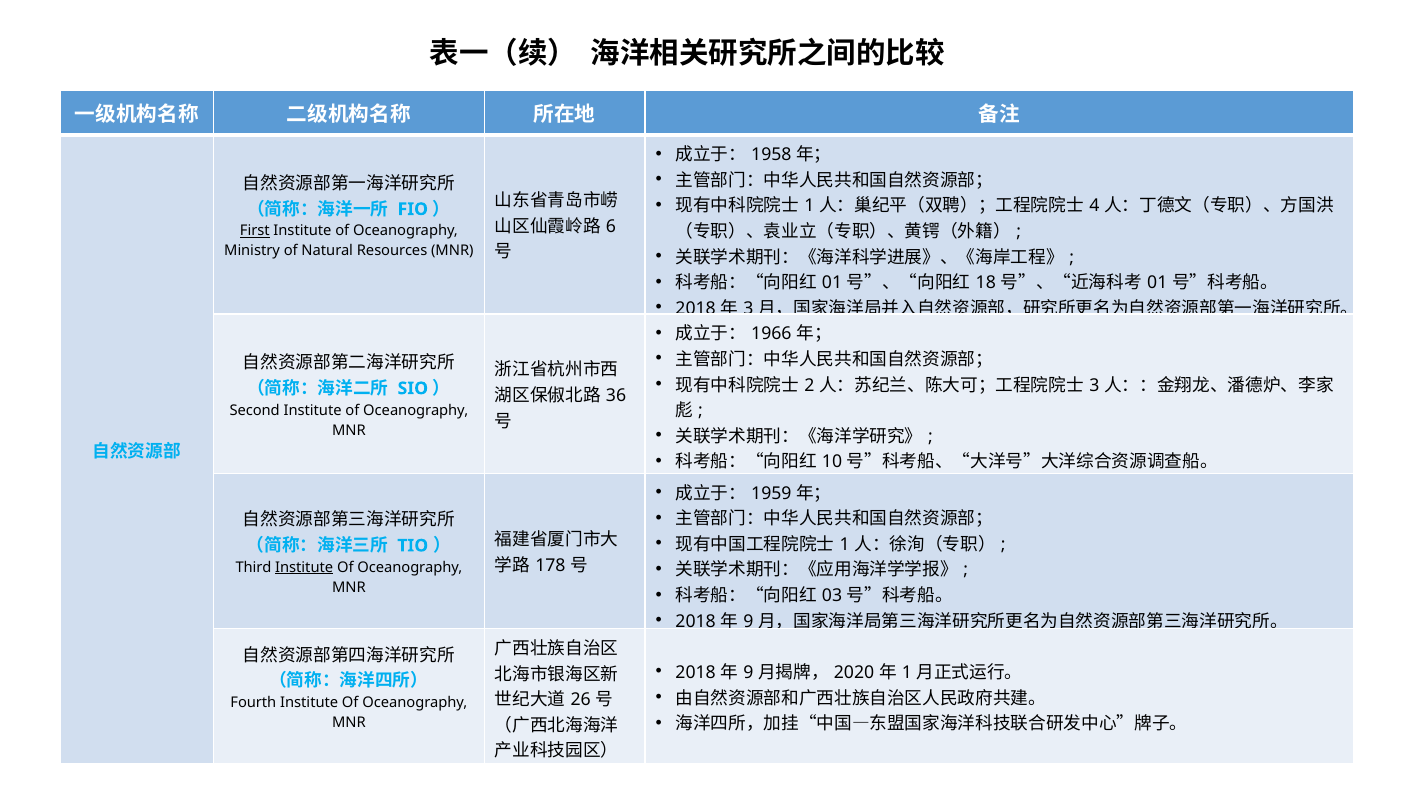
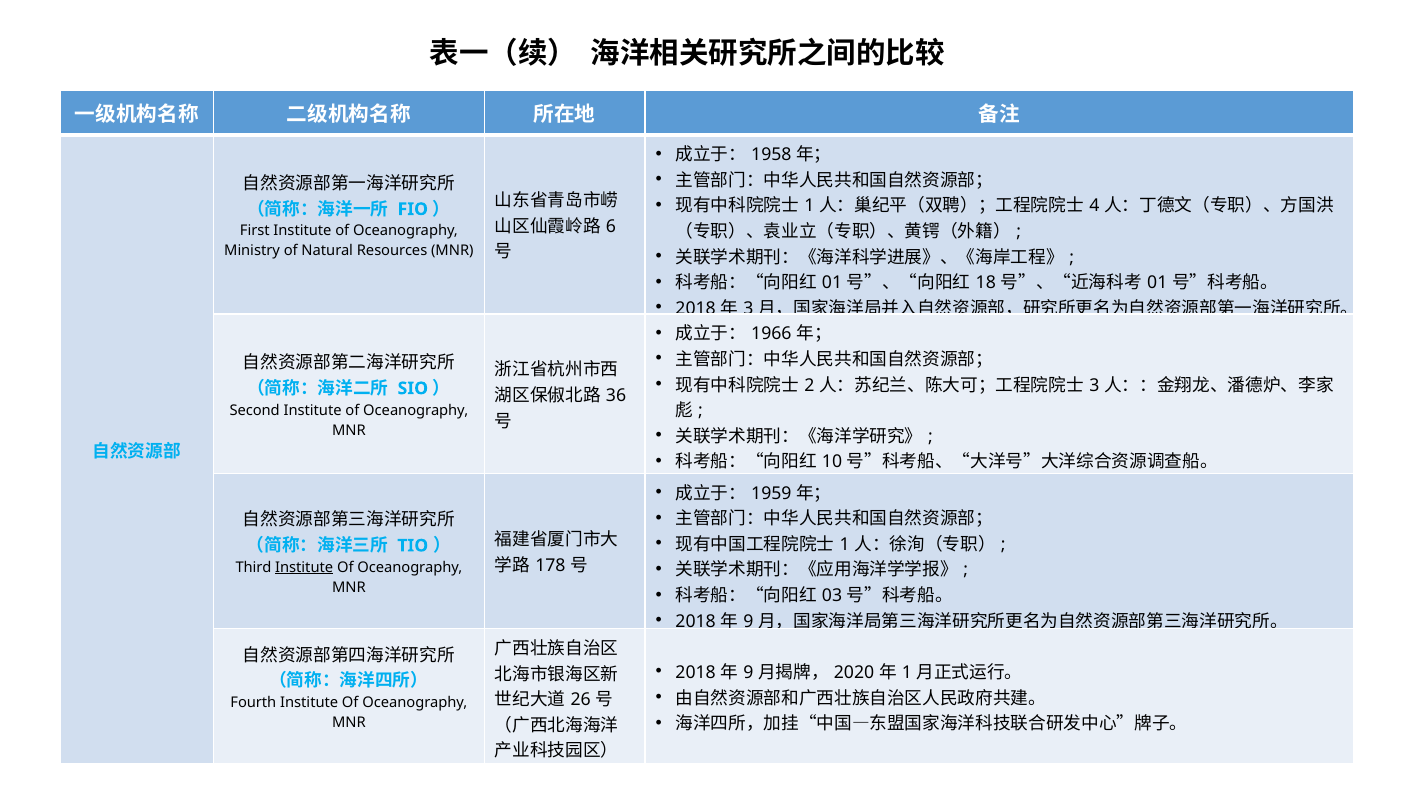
First underline: present -> none
